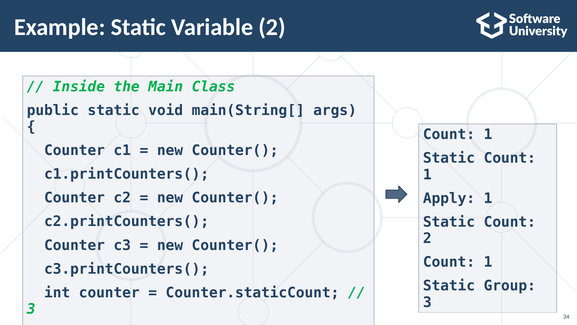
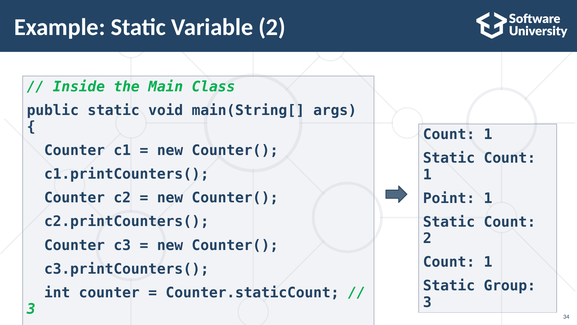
Apply: Apply -> Point
